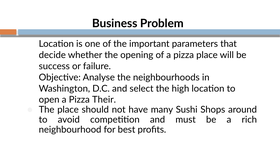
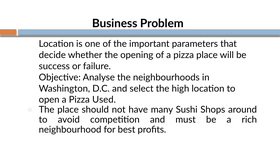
Their: Their -> Used
